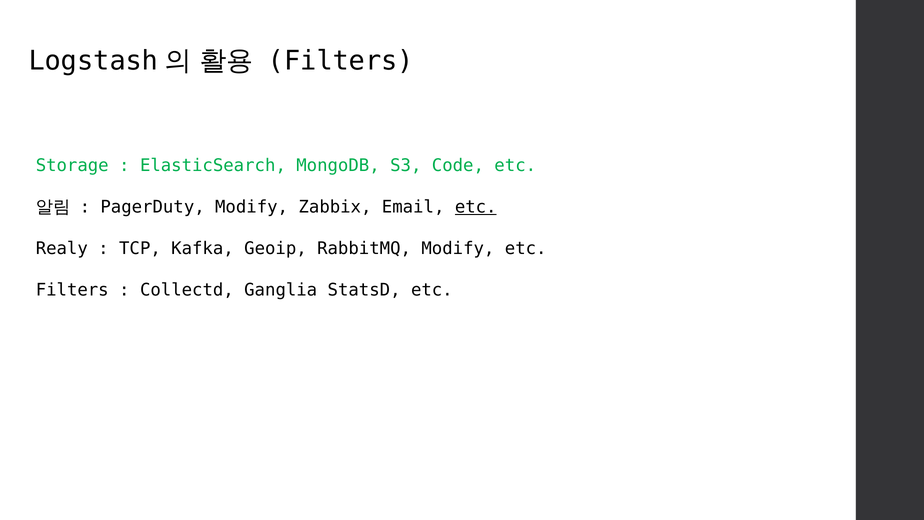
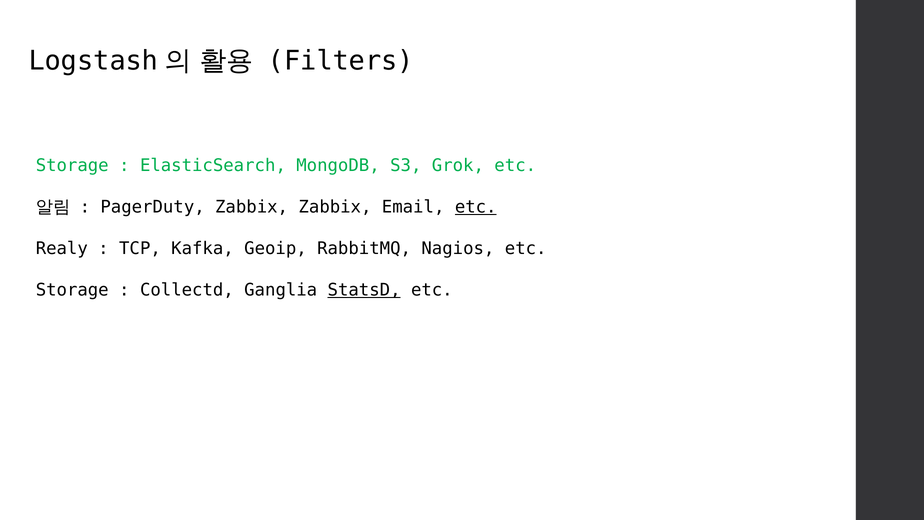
Code: Code -> Grok
PagerDuty Modify: Modify -> Zabbix
RabbitMQ Modify: Modify -> Nagios
Filters at (72, 290): Filters -> Storage
StatsD underline: none -> present
